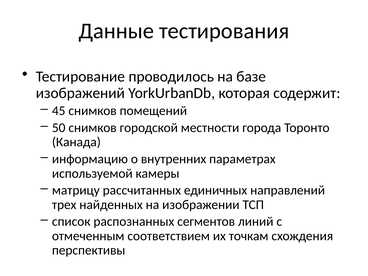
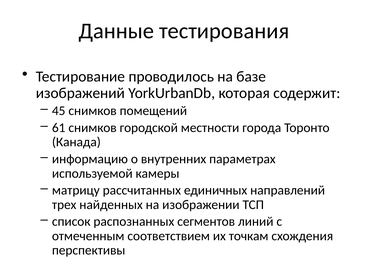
50: 50 -> 61
